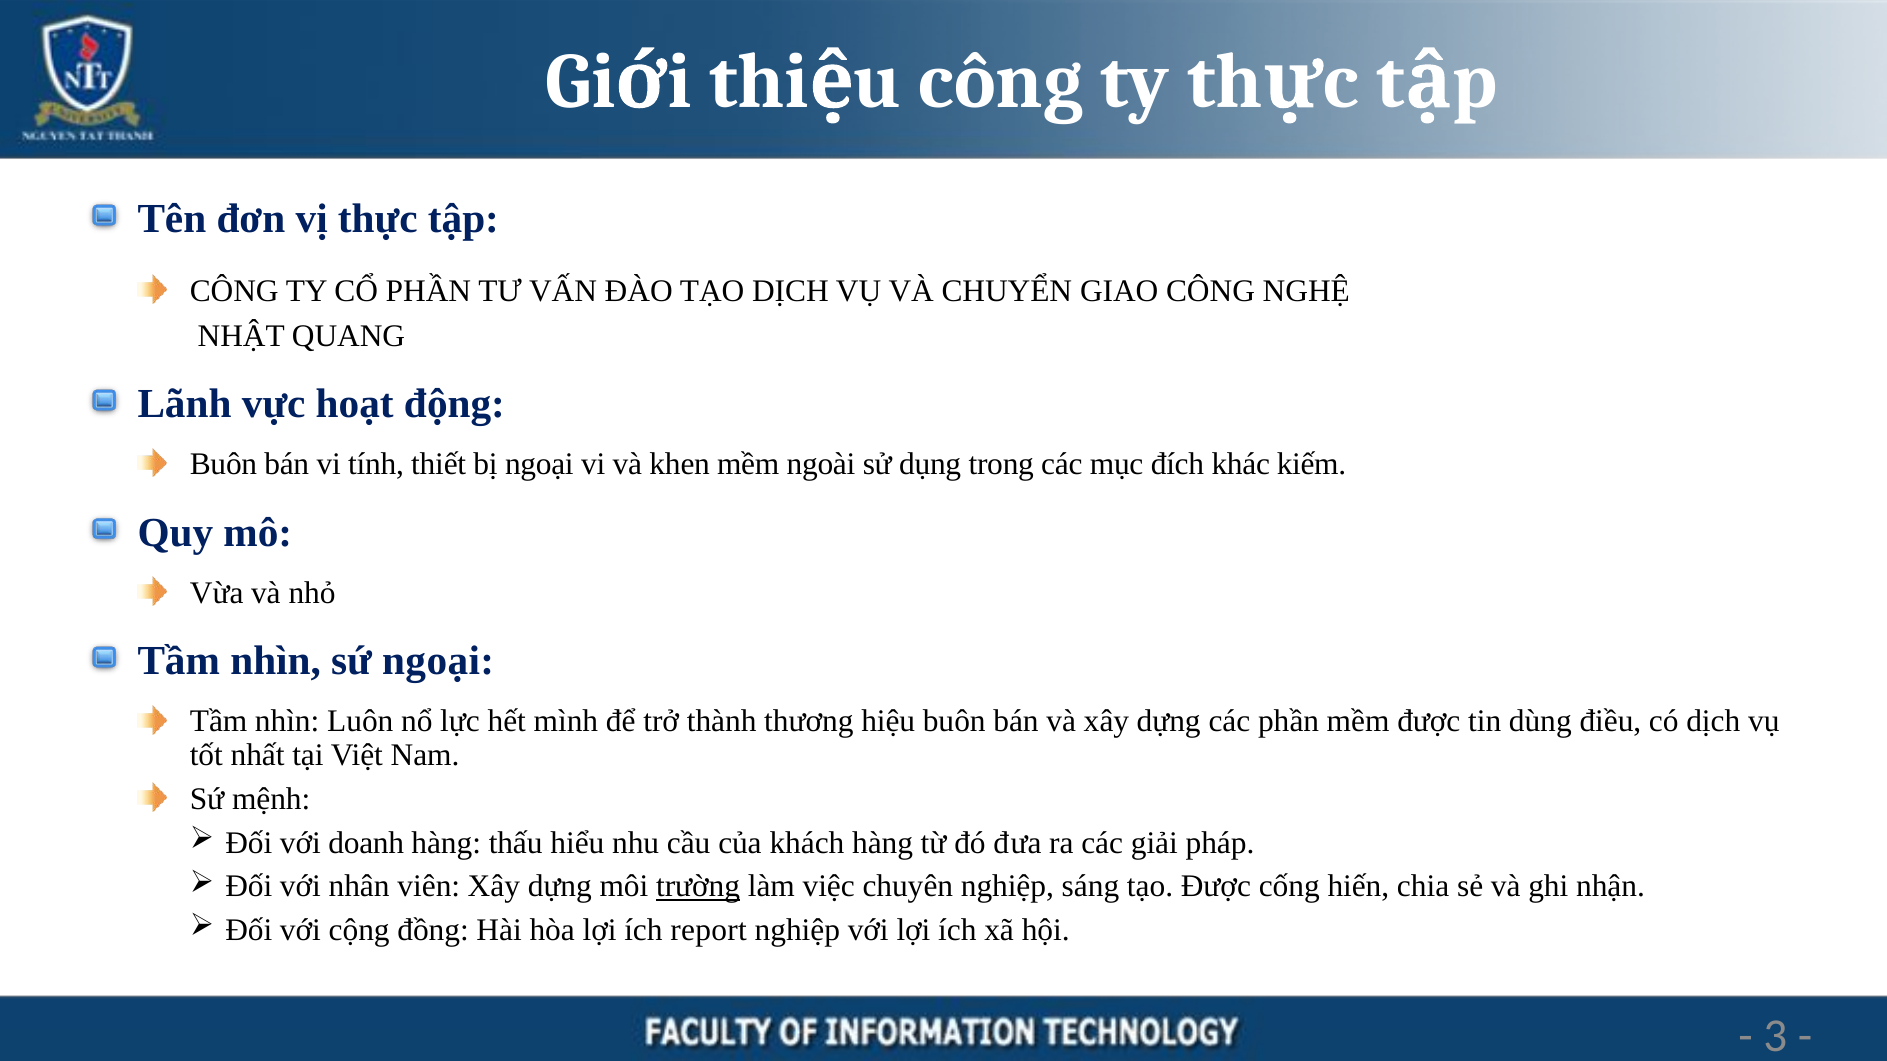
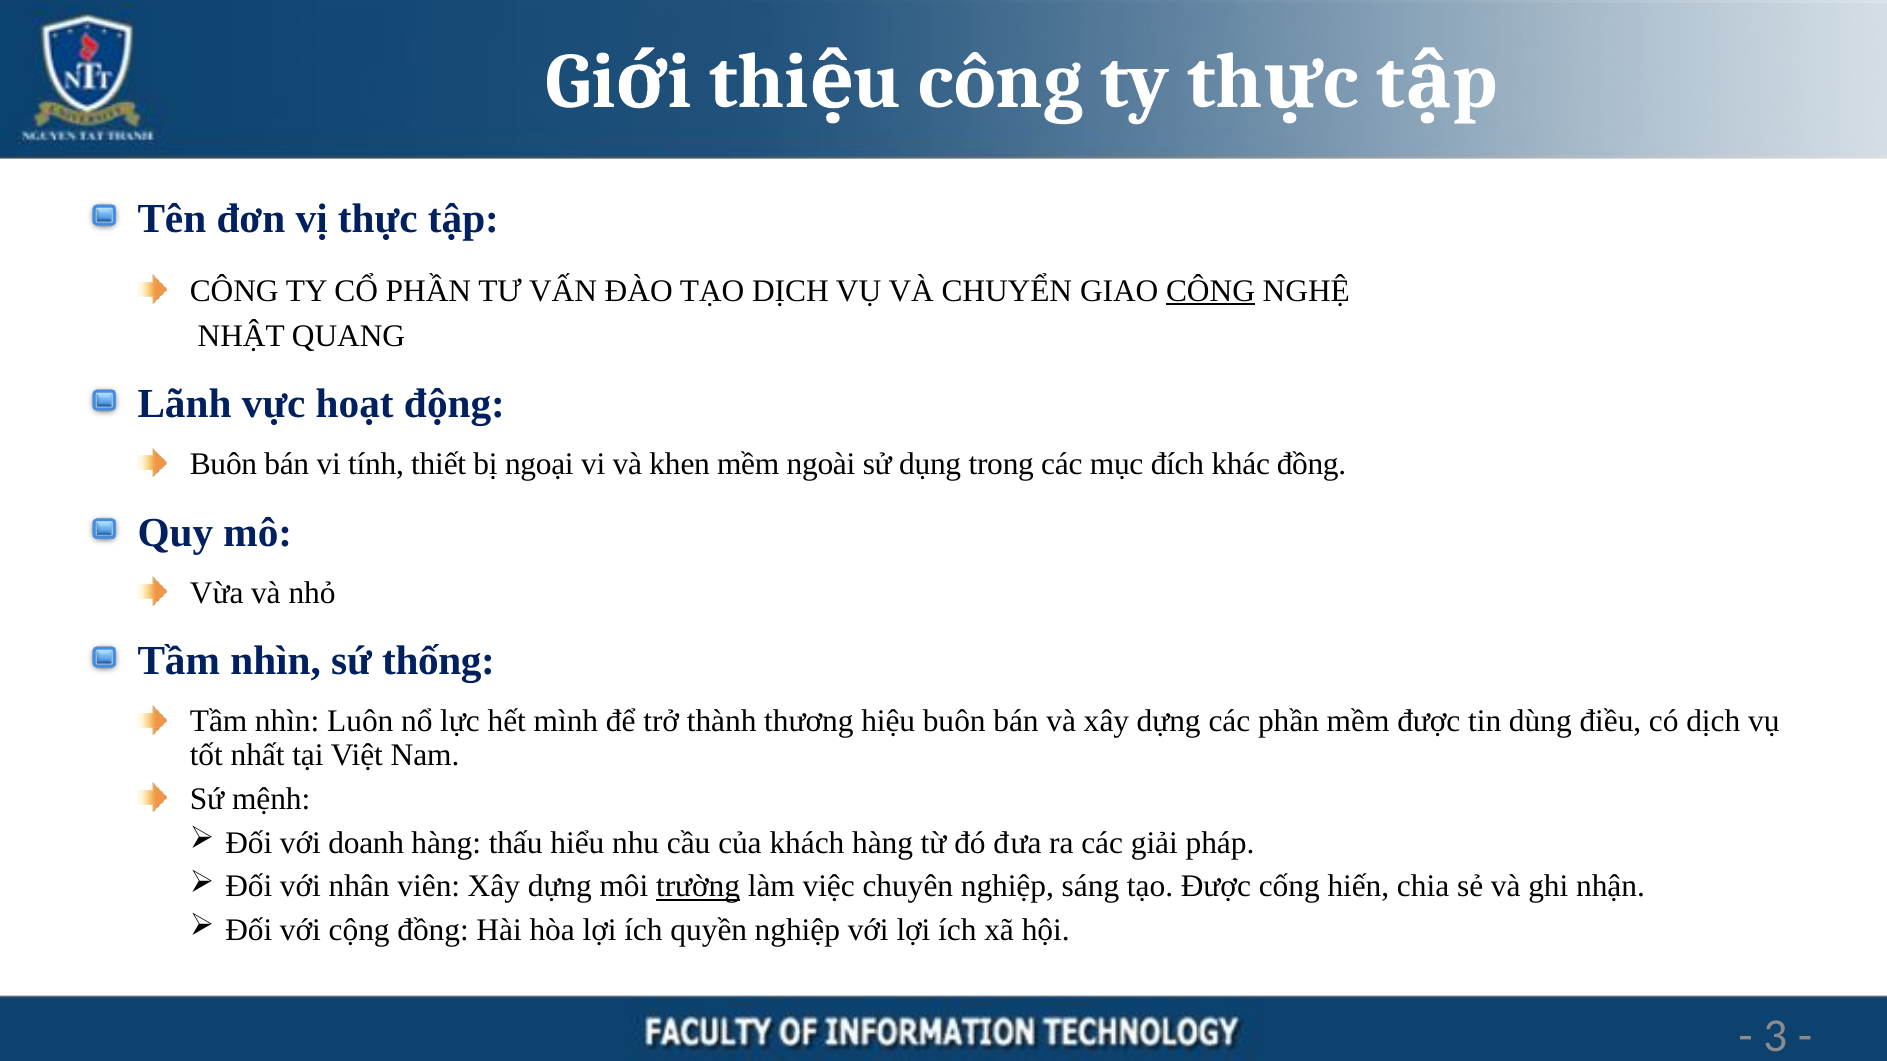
CÔNG at (1211, 291) underline: none -> present
khác kiếm: kiếm -> đồng
sứ ngoại: ngoại -> thống
report: report -> quyền
